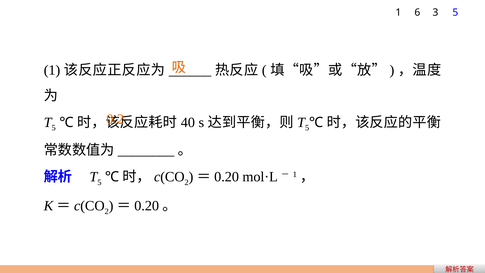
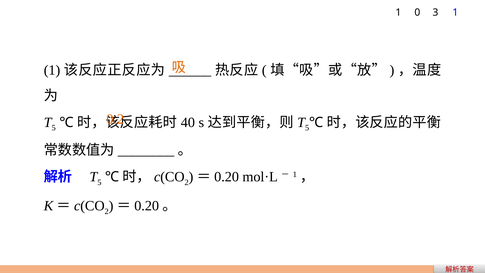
6: 6 -> 0
3 5: 5 -> 1
